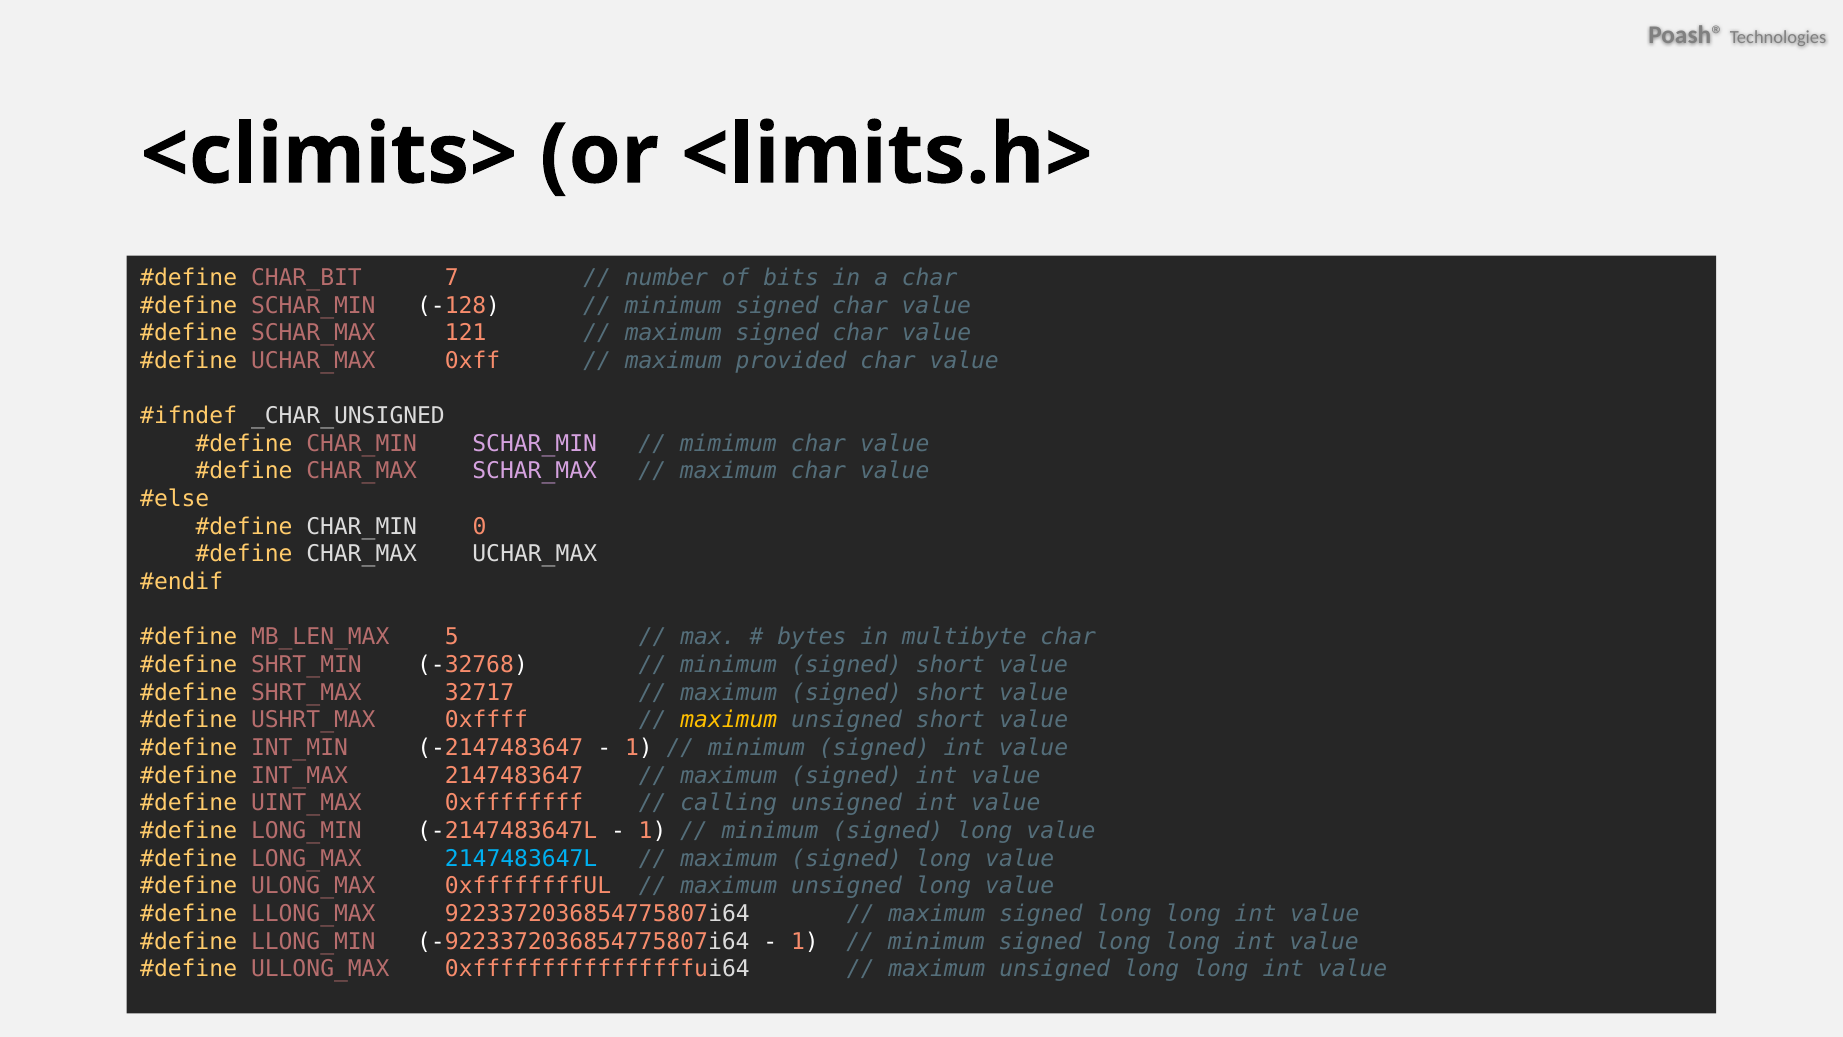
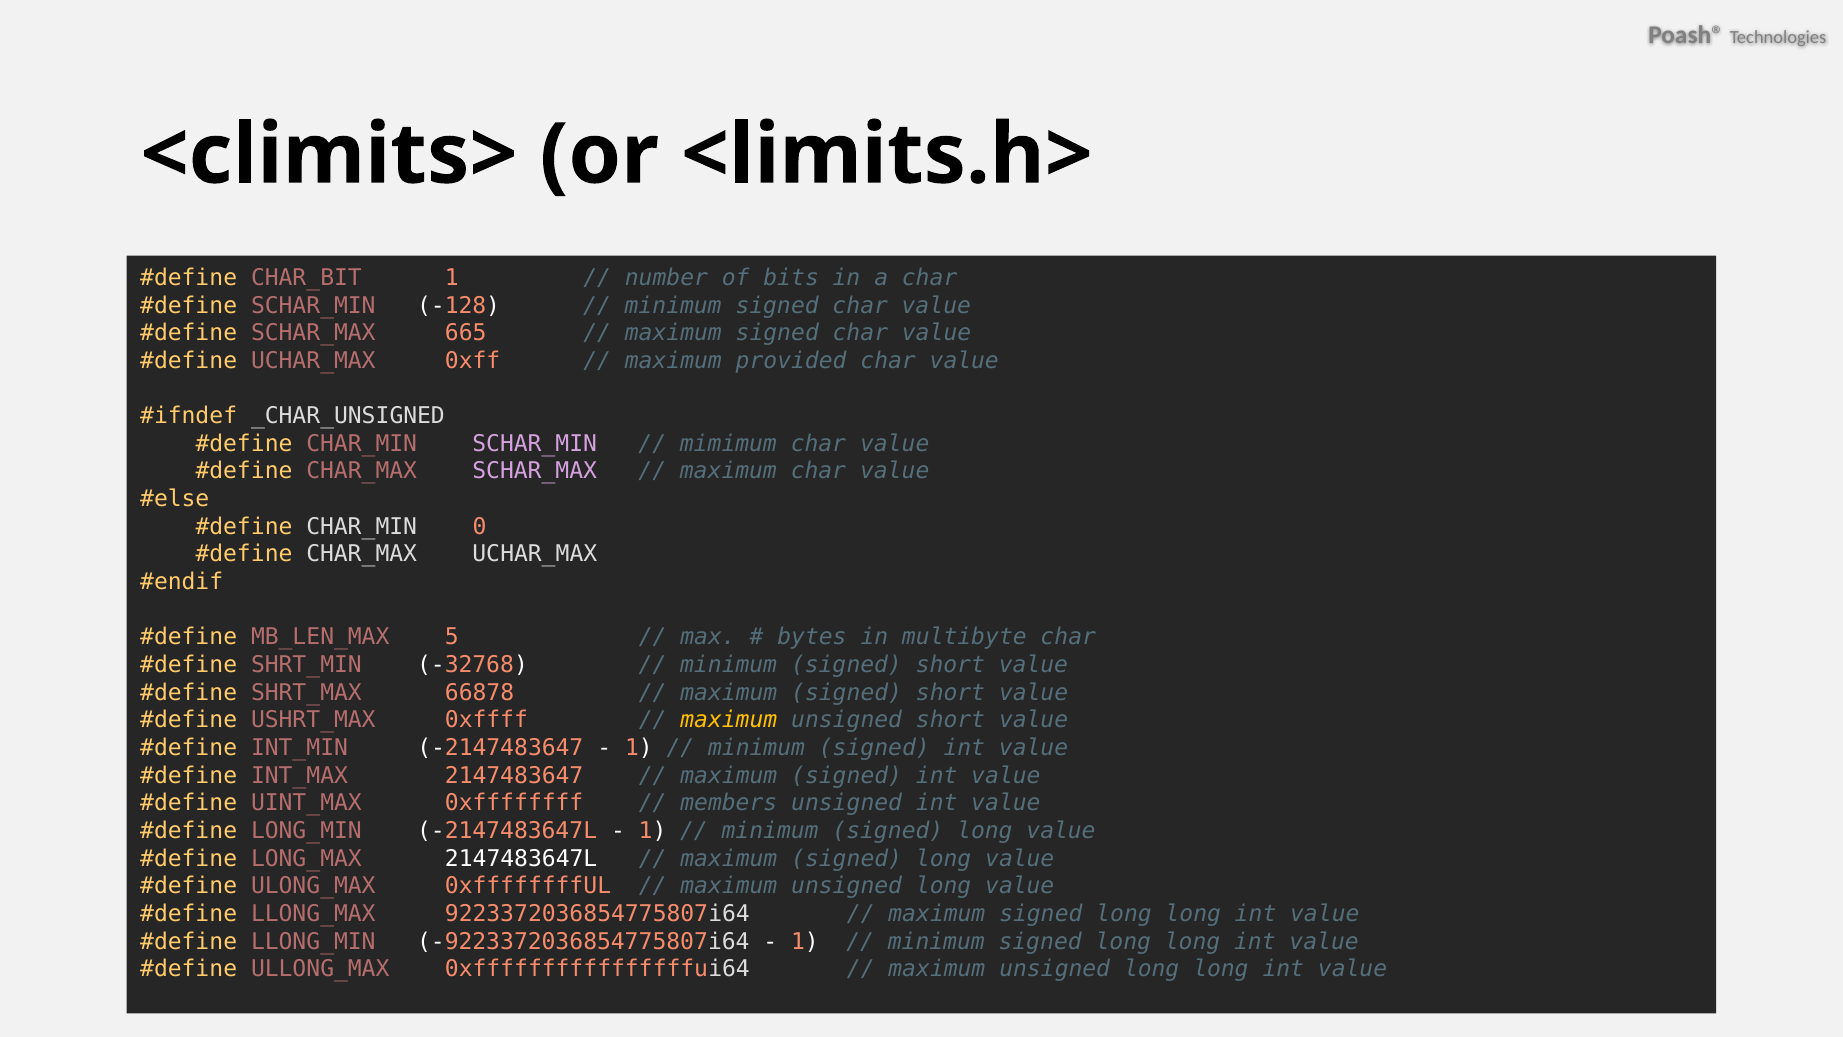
CHAR_BIT 7: 7 -> 1
121: 121 -> 665
32717: 32717 -> 66878
calling: calling -> members
2147483647L colour: light blue -> white
